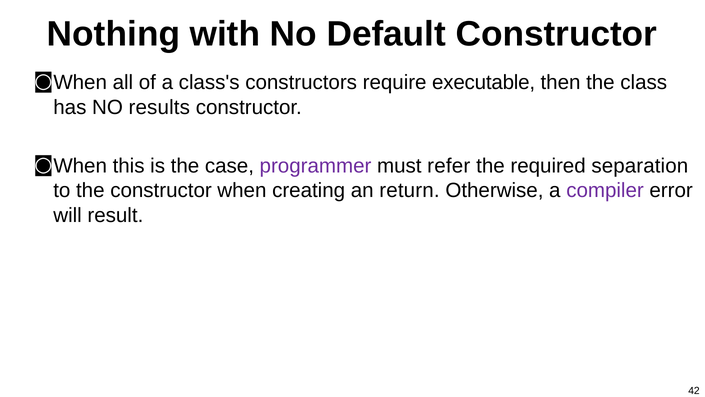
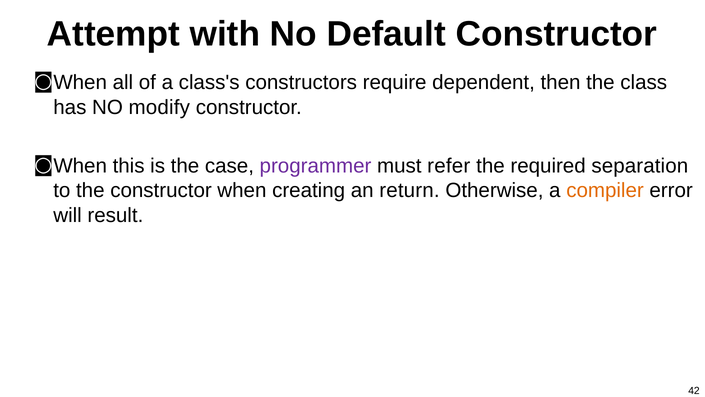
Nothing: Nothing -> Attempt
executable: executable -> dependent
results: results -> modify
compiler colour: purple -> orange
